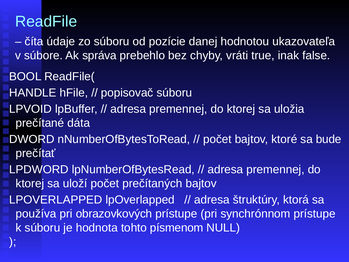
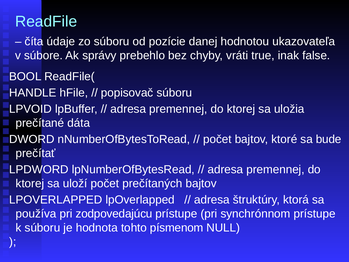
správa: správa -> správy
obrazovkových: obrazovkových -> zodpovedajúcu
